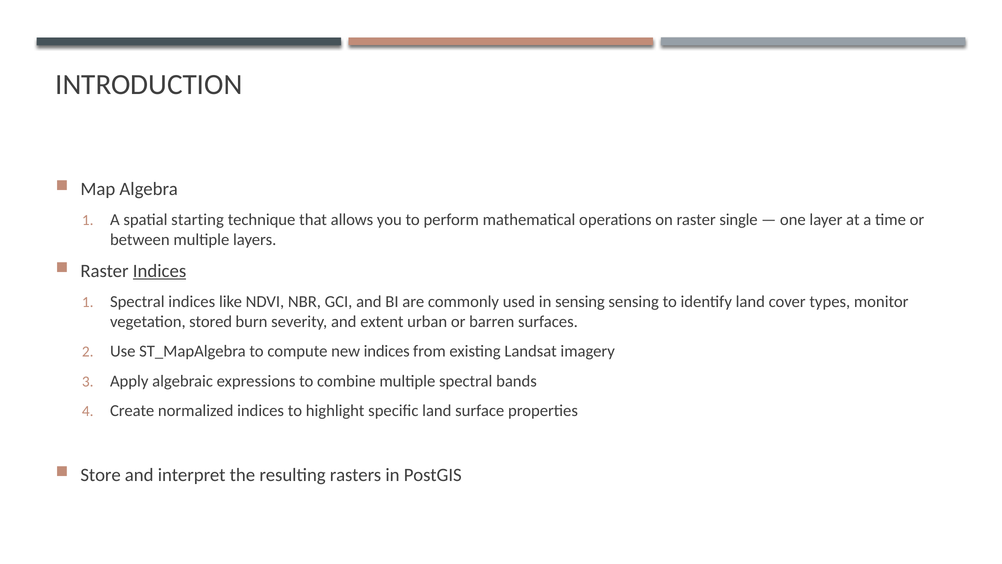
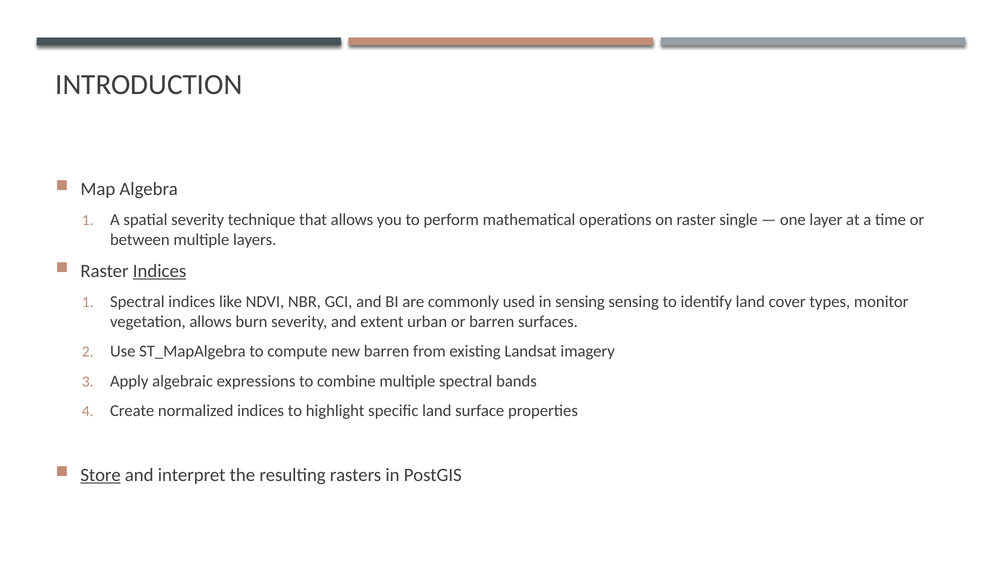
spatial starting: starting -> severity
vegetation stored: stored -> allows
new indices: indices -> barren
Store underline: none -> present
